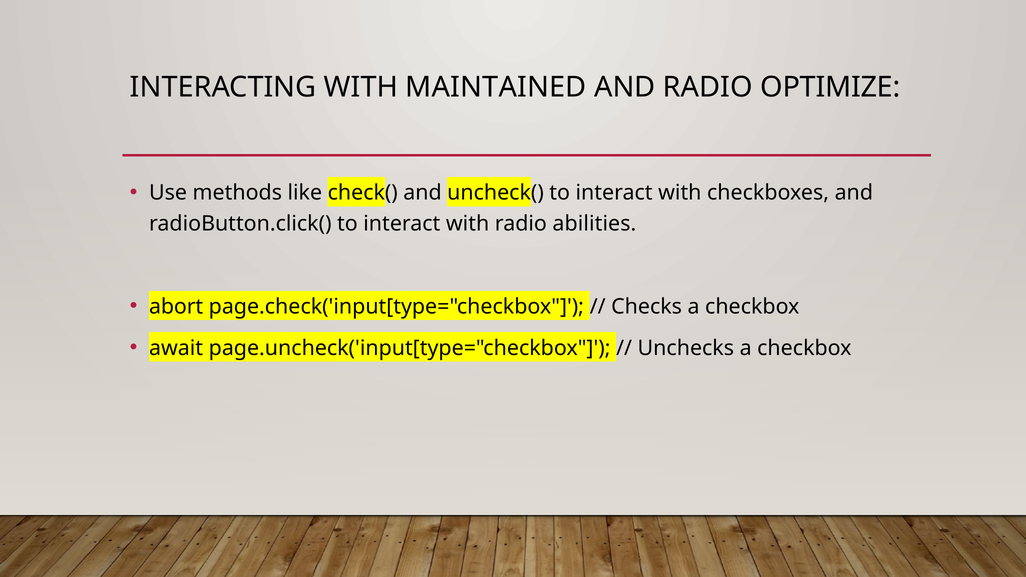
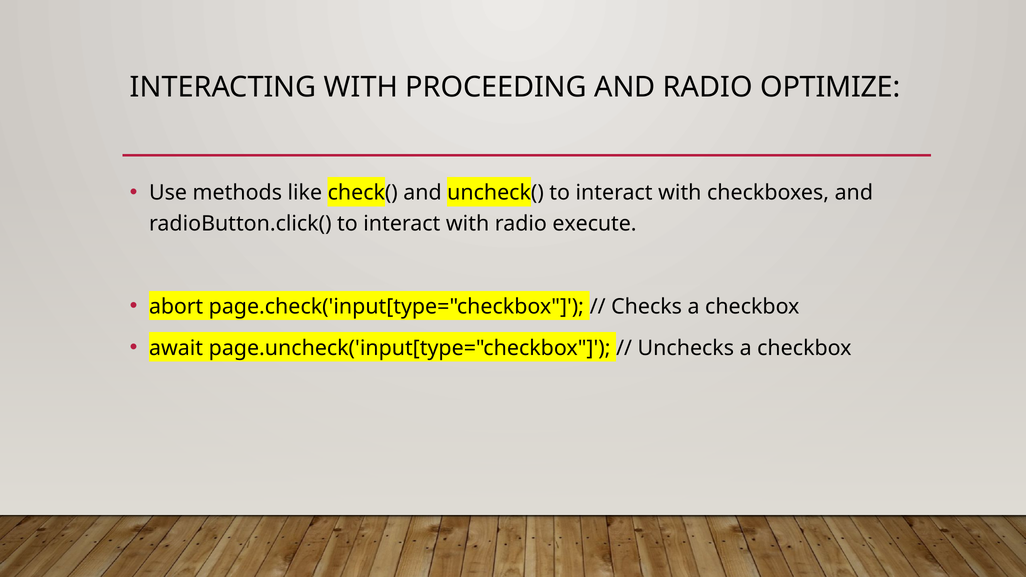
MAINTAINED: MAINTAINED -> PROCEEDING
abilities: abilities -> execute
